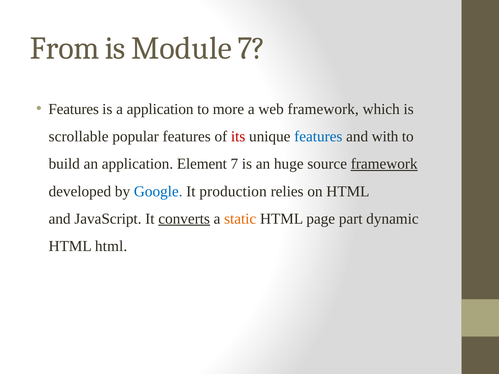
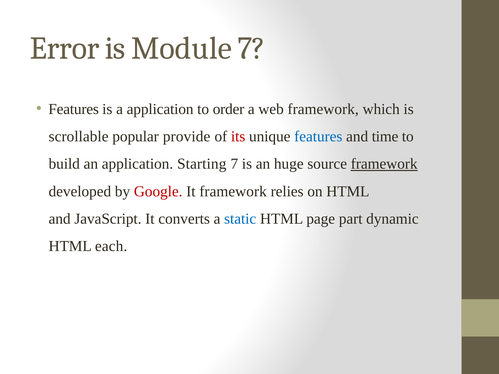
From: From -> Error
more: more -> order
popular features: features -> provide
with: with -> time
Element: Element -> Starting
Google colour: blue -> red
It production: production -> framework
converts underline: present -> none
static colour: orange -> blue
HTML html: html -> each
